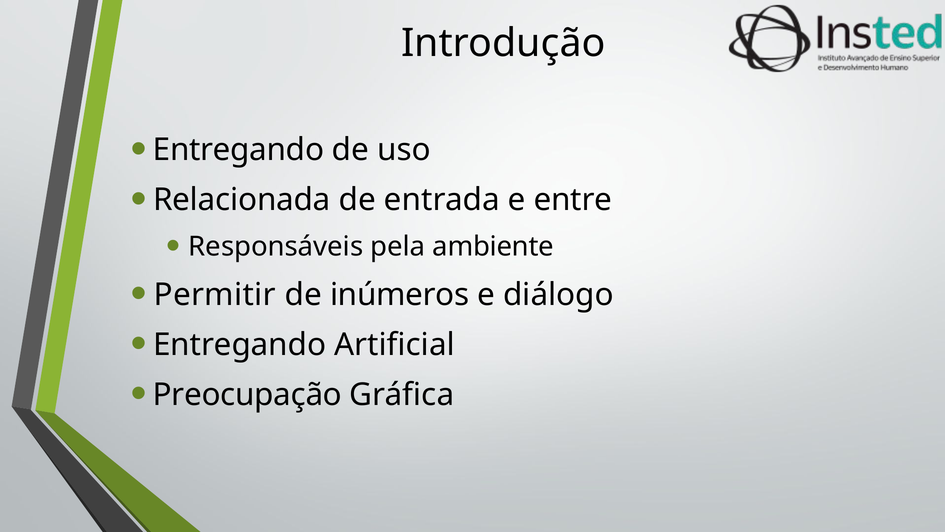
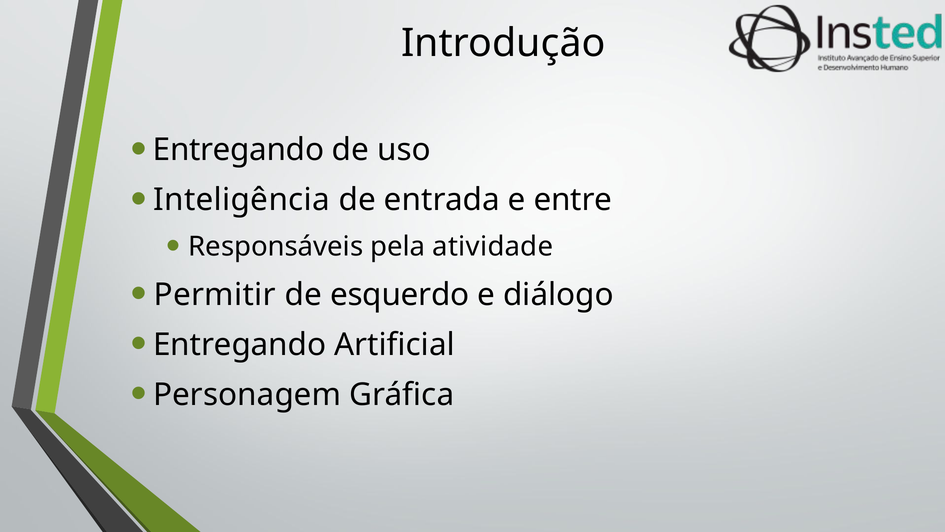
Relacionada: Relacionada -> Inteligência
ambiente: ambiente -> atividade
inúmeros: inúmeros -> esquerdo
Preocupação: Preocupação -> Personagem
